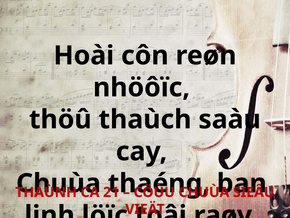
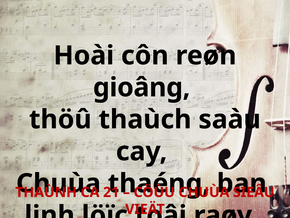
nhöôïc: nhöôïc -> gioâng
